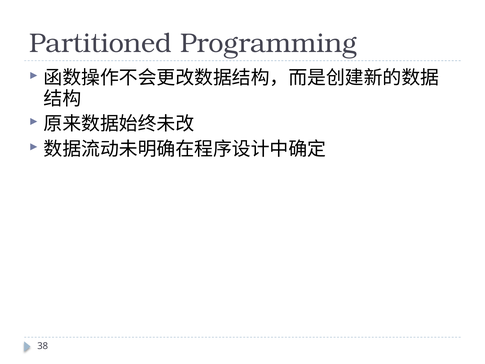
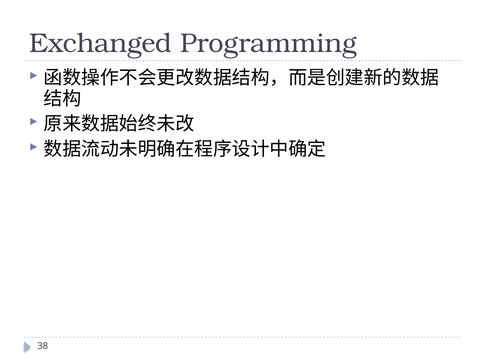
Partitioned: Partitioned -> Exchanged
